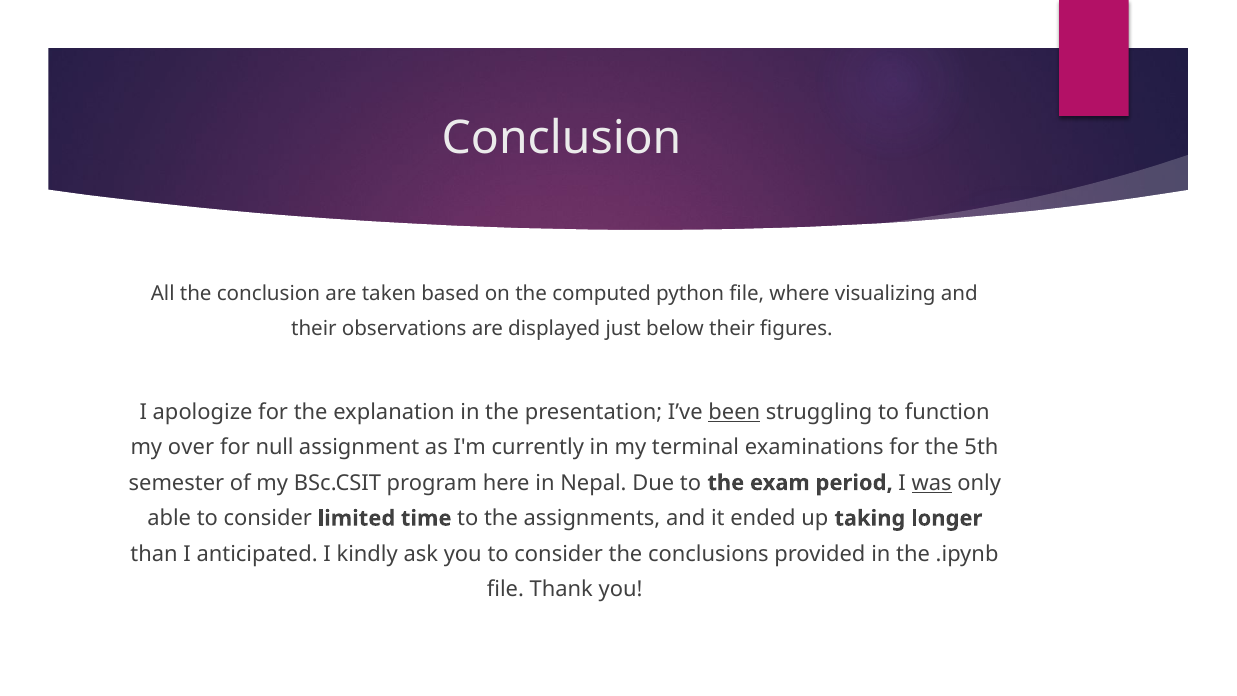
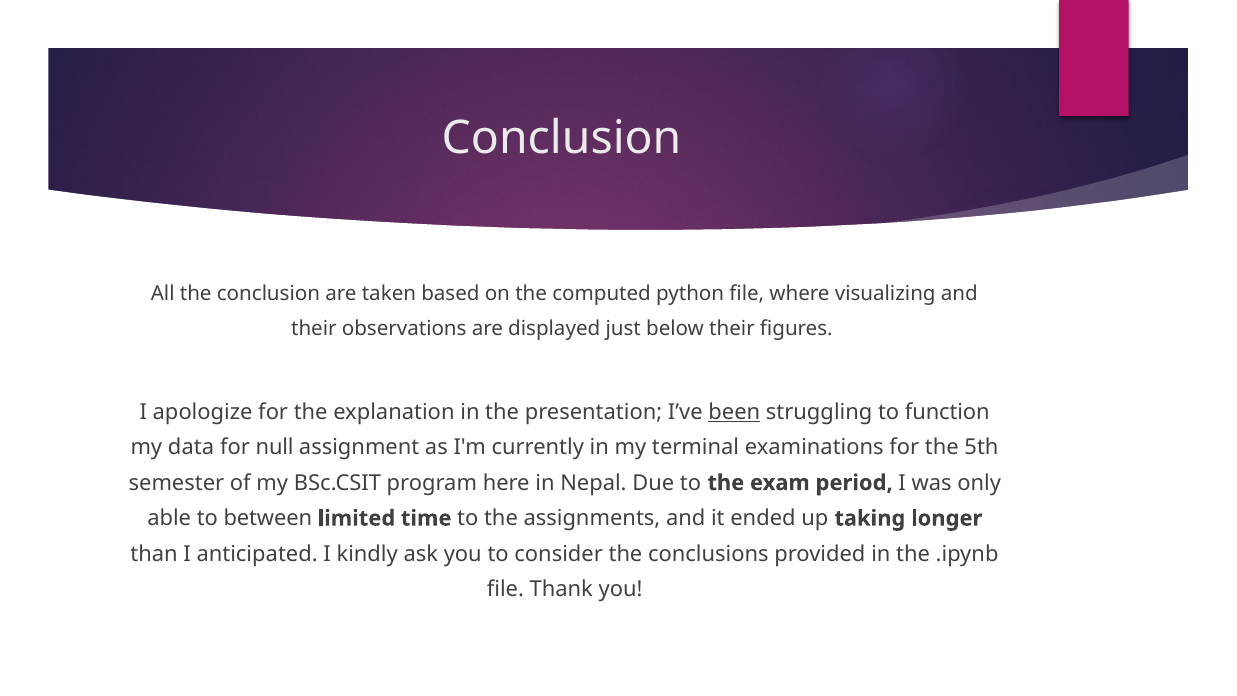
over: over -> data
was underline: present -> none
able to consider: consider -> between
